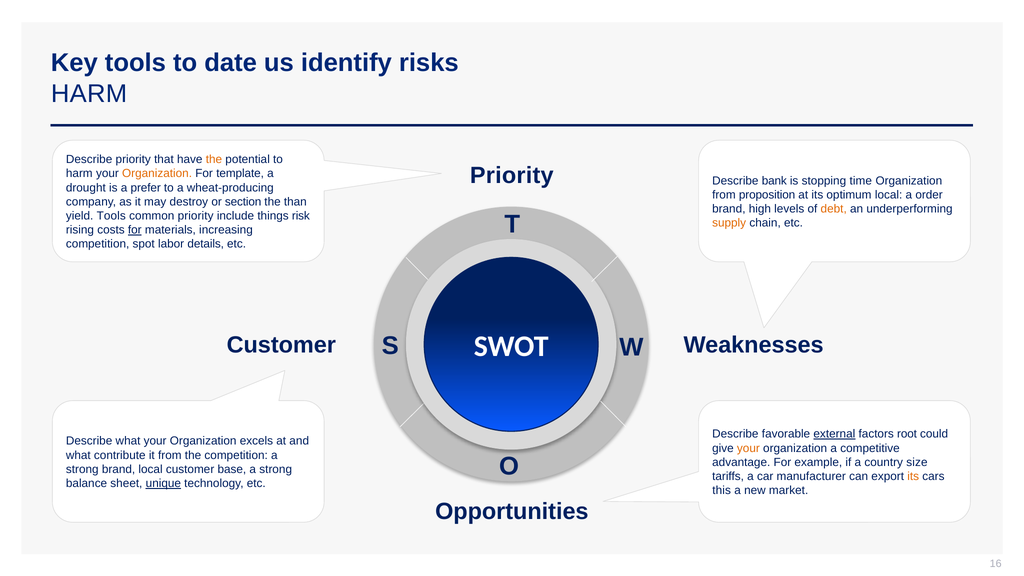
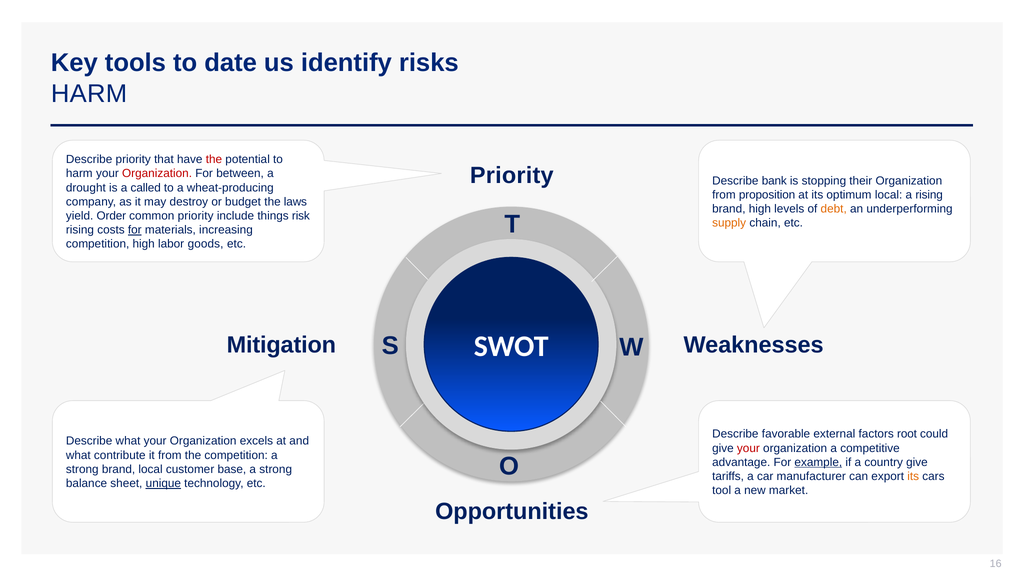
the at (214, 160) colour: orange -> red
Organization at (157, 174) colour: orange -> red
template: template -> between
time: time -> their
prefer: prefer -> called
a order: order -> rising
section: section -> budget
than: than -> laws
yield Tools: Tools -> Order
competition spot: spot -> high
details: details -> goods
Customer at (281, 345): Customer -> Mitigation
external underline: present -> none
your at (748, 448) colour: orange -> red
example underline: none -> present
country size: size -> give
this: this -> tool
